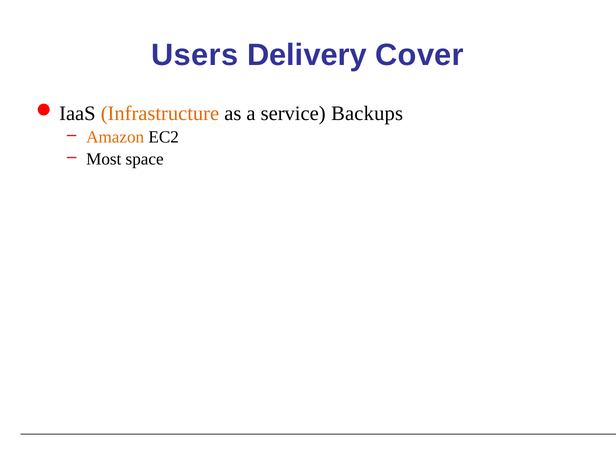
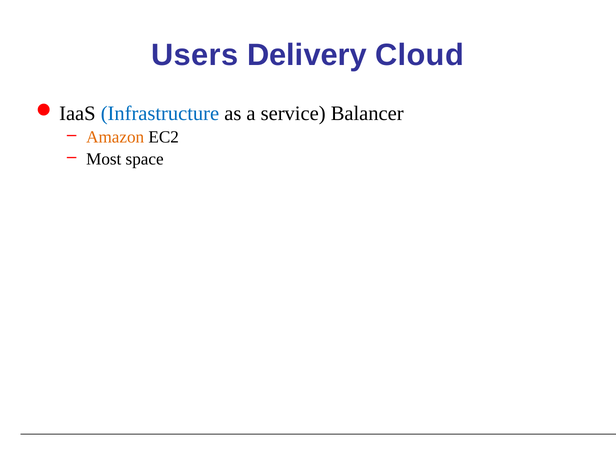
Cover: Cover -> Cloud
Infrastructure colour: orange -> blue
Backups: Backups -> Balancer
